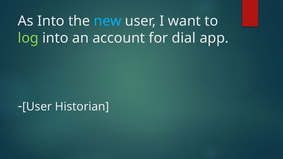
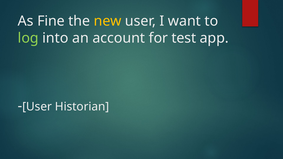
As Into: Into -> Fine
new colour: light blue -> yellow
dial: dial -> test
